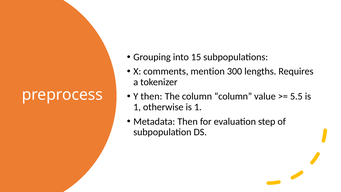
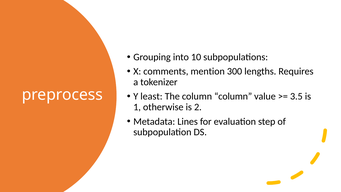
15: 15 -> 10
Y then: then -> least
5.5: 5.5 -> 3.5
otherwise is 1: 1 -> 2
Metadata Then: Then -> Lines
